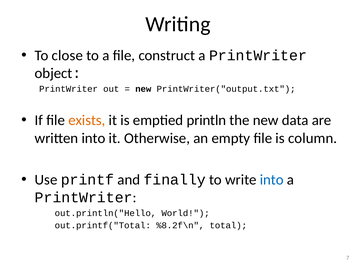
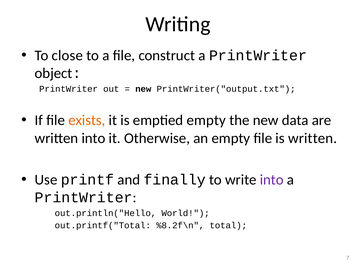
emptied println: println -> empty
is column: column -> written
into at (272, 180) colour: blue -> purple
